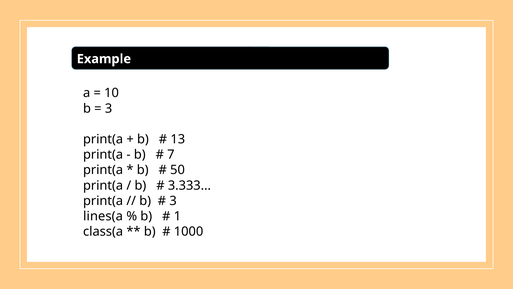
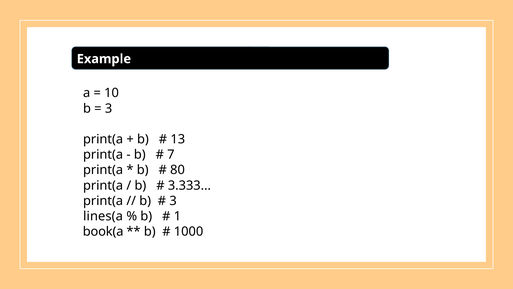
50: 50 -> 80
class(a: class(a -> book(a
